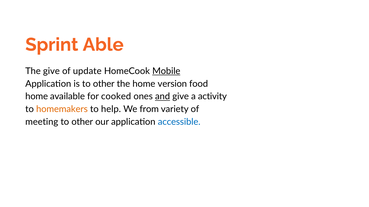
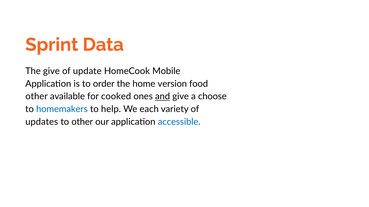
Able: Able -> Data
Mobile underline: present -> none
is to other: other -> order
home at (37, 97): home -> other
activity: activity -> choose
homemakers colour: orange -> blue
from: from -> each
meeting: meeting -> updates
